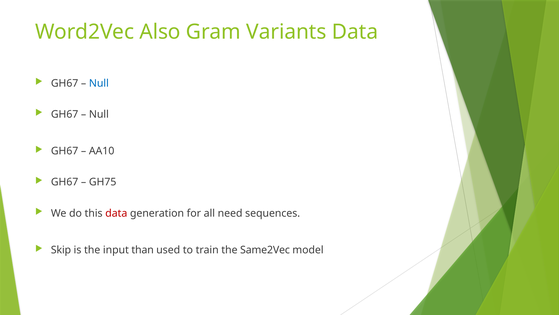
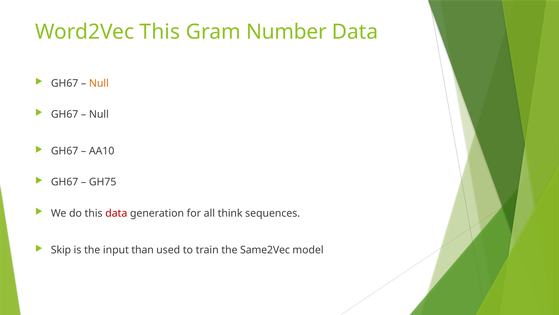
Word2Vec Also: Also -> This
Variants: Variants -> Number
Null at (99, 83) colour: blue -> orange
need: need -> think
